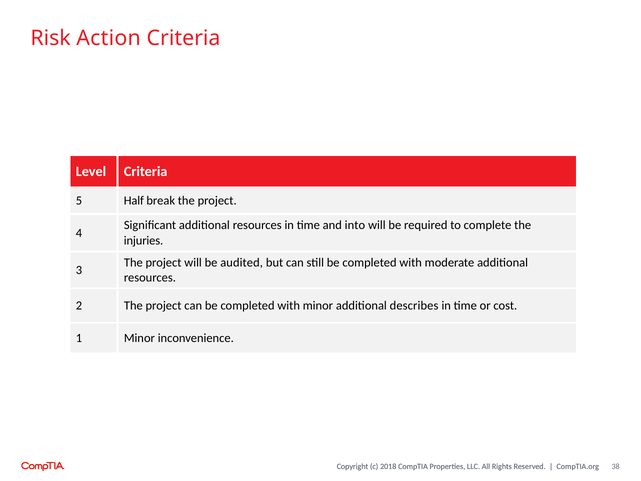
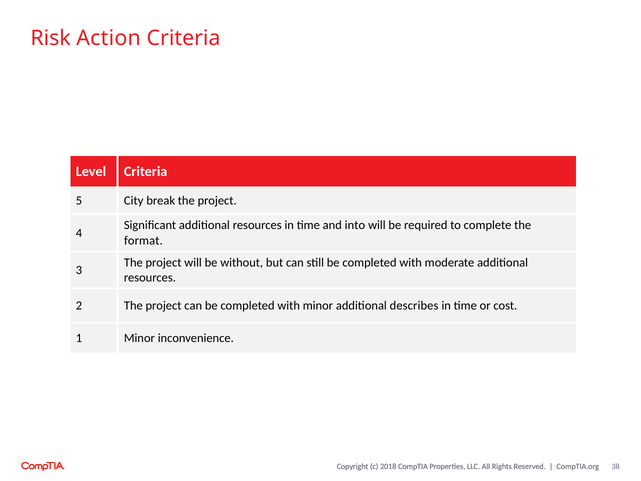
Half: Half -> City
injuries: injuries -> format
audited: audited -> without
